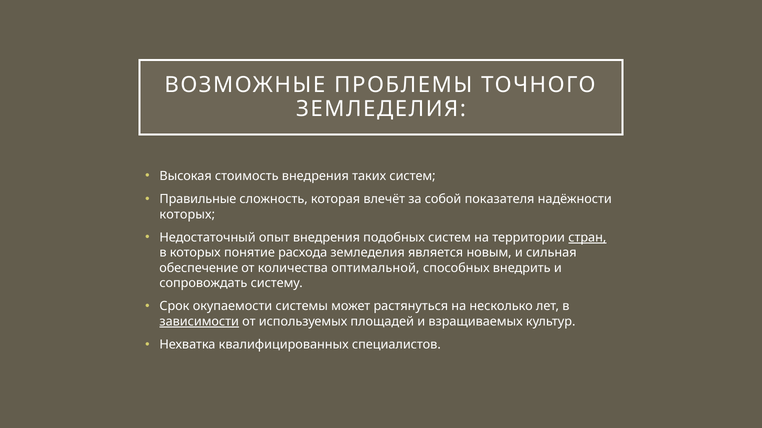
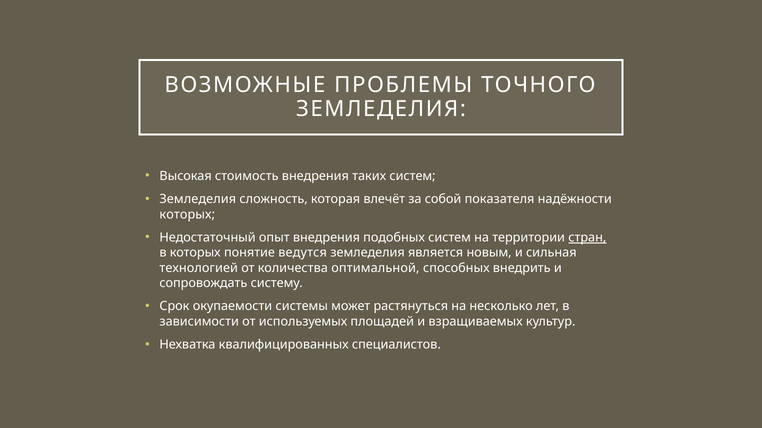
Правильные at (198, 199): Правильные -> Земледелия
расхода: расхода -> ведутся
обеспечение: обеспечение -> технологией
зависимости underline: present -> none
